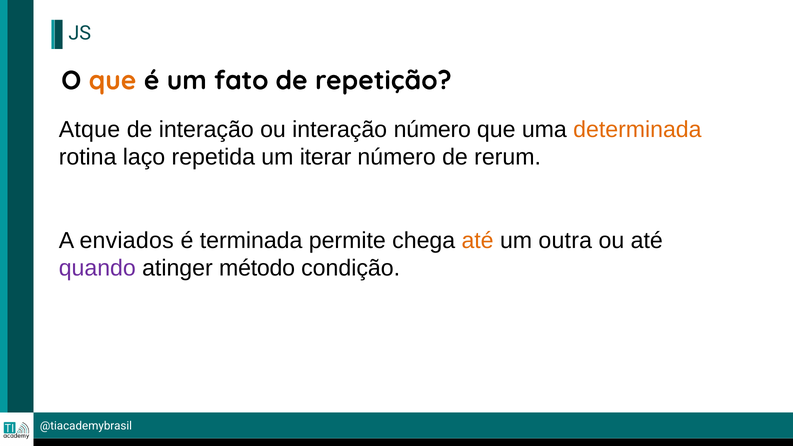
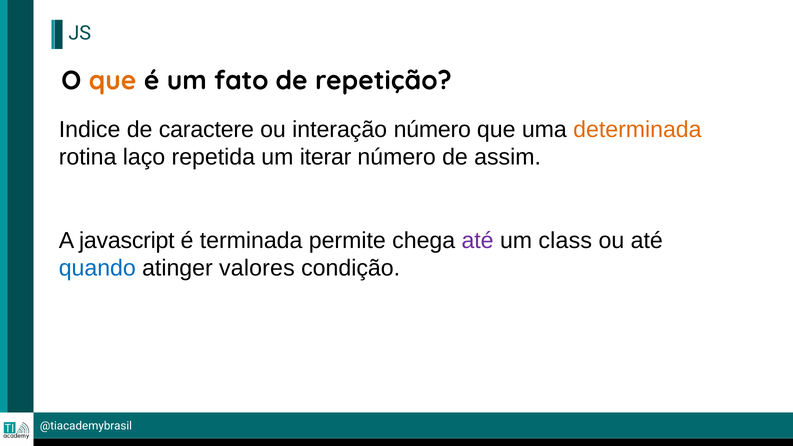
Atque: Atque -> Indice
de interação: interação -> caractere
rerum: rerum -> assim
enviados: enviados -> javascript
até at (478, 241) colour: orange -> purple
outra: outra -> class
quando colour: purple -> blue
método: método -> valores
